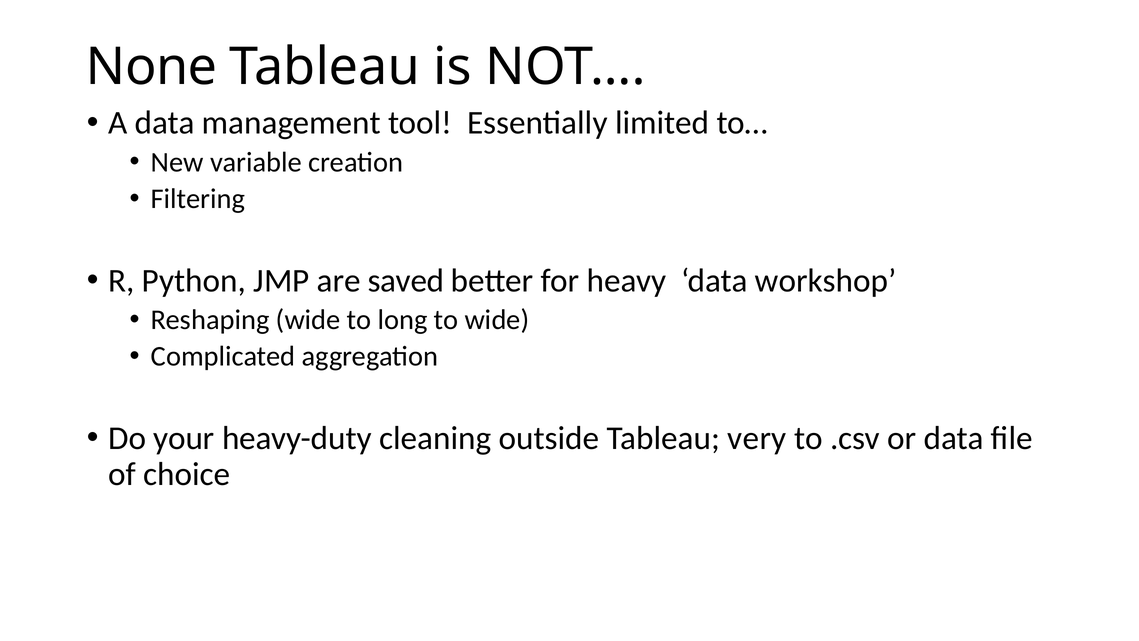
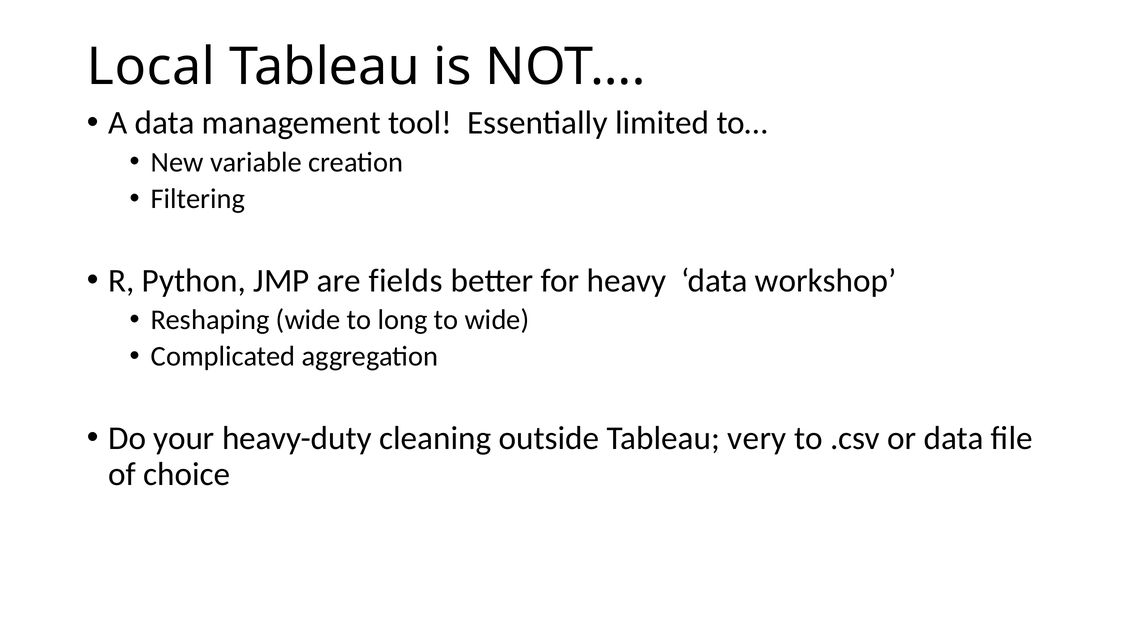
None: None -> Local
saved: saved -> fields
